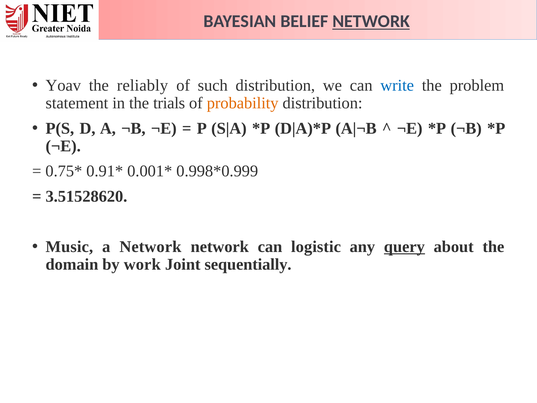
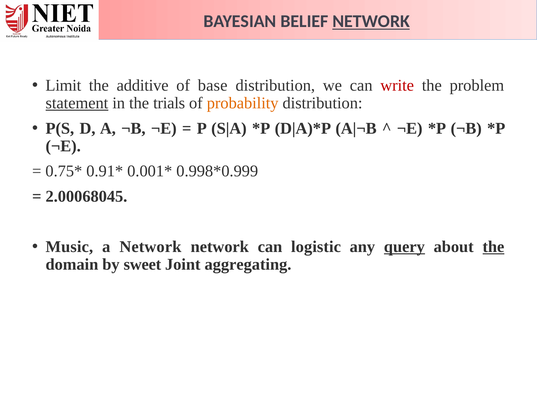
Yoav: Yoav -> Limit
reliably: reliably -> additive
such: such -> base
write colour: blue -> red
statement underline: none -> present
3.51528620: 3.51528620 -> 2.00068045
the at (493, 247) underline: none -> present
work: work -> sweet
sequentially: sequentially -> aggregating
